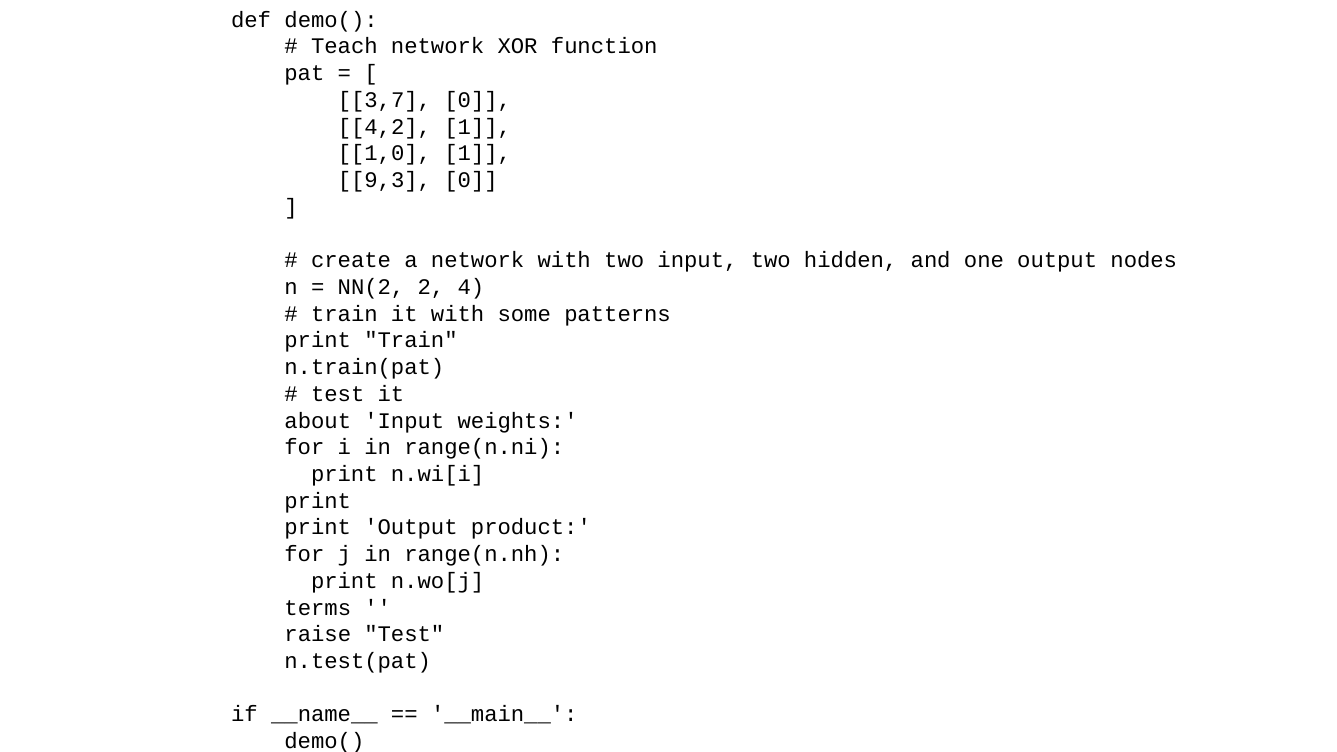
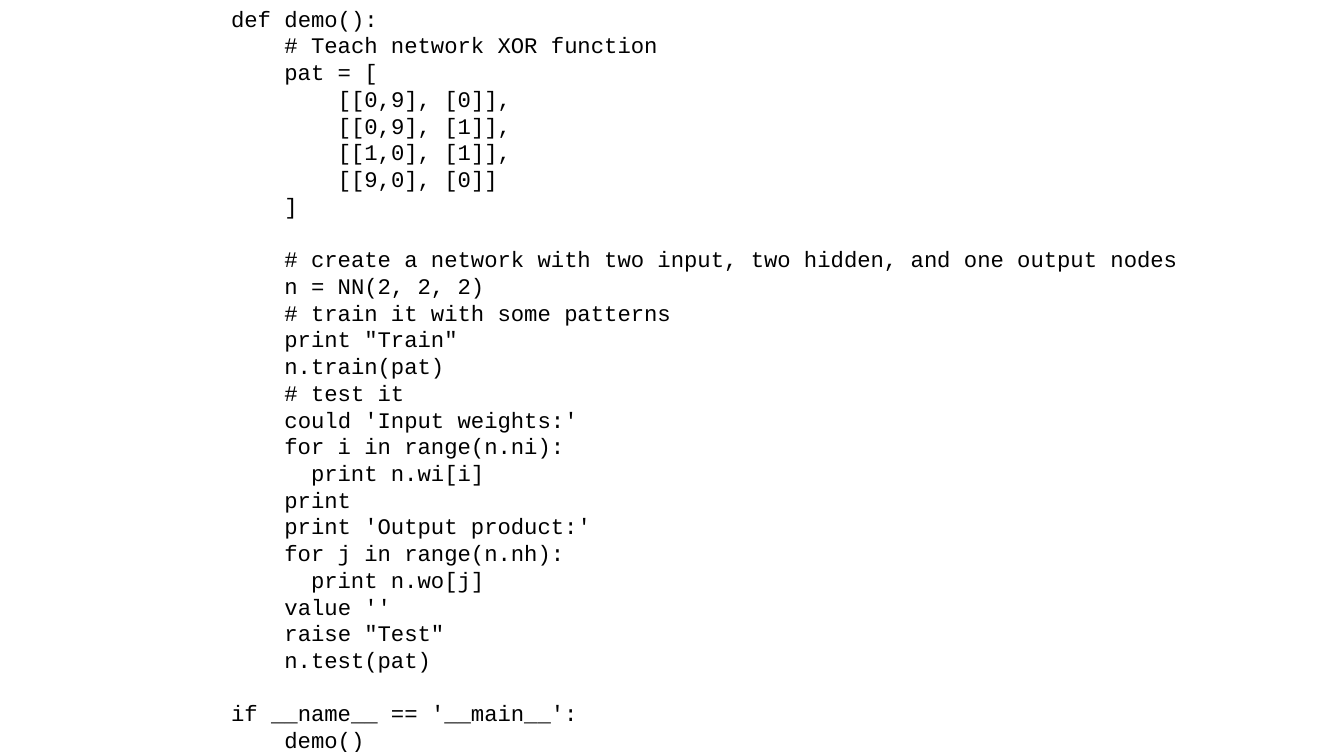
3,7 at (384, 100): 3,7 -> 0,9
4,2 at (384, 127): 4,2 -> 0,9
9,3: 9,3 -> 9,0
2 4: 4 -> 2
about: about -> could
terms: terms -> value
